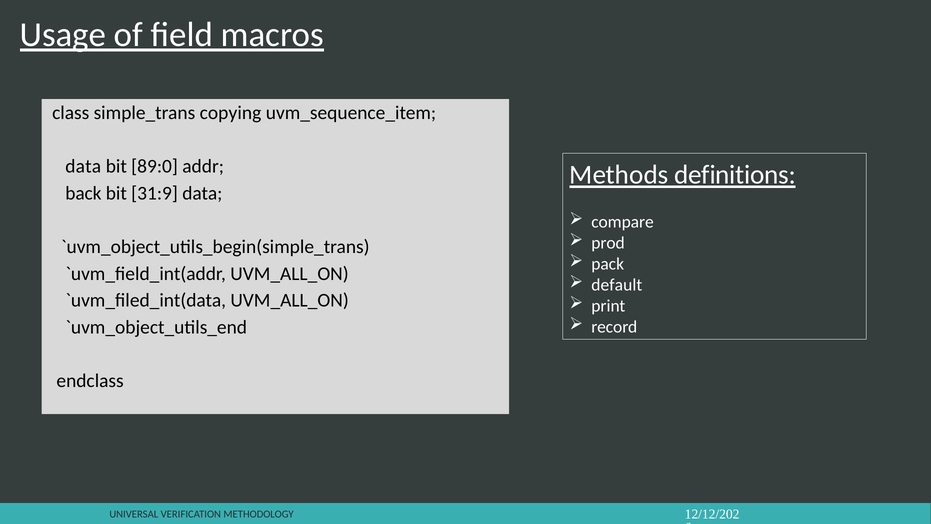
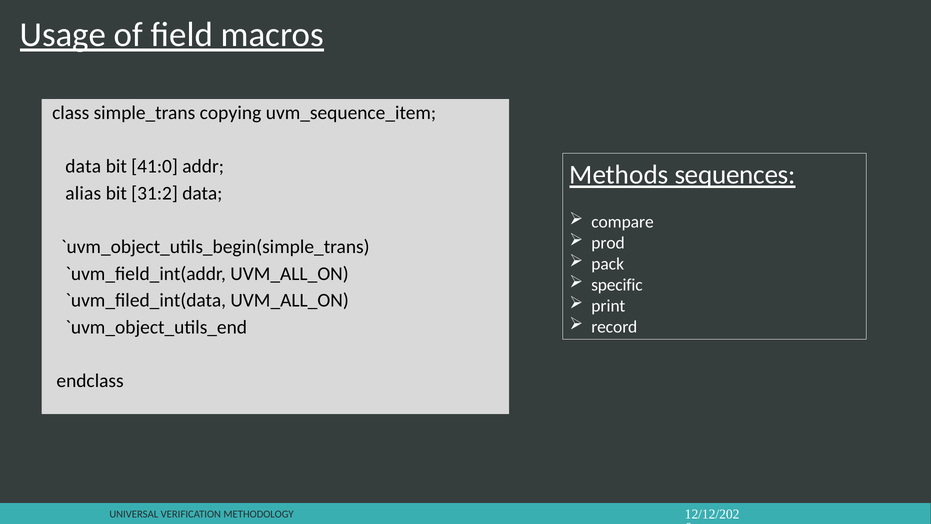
89:0: 89:0 -> 41:0
definitions: definitions -> sequences
back: back -> alias
31:9: 31:9 -> 31:2
default: default -> specific
